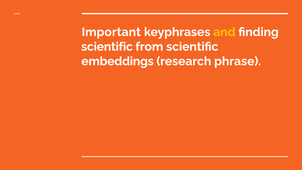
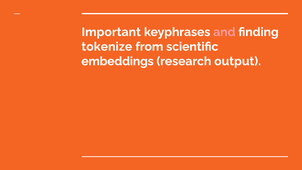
and colour: yellow -> pink
scientific at (107, 47): scientific -> tokenize
phrase: phrase -> output
